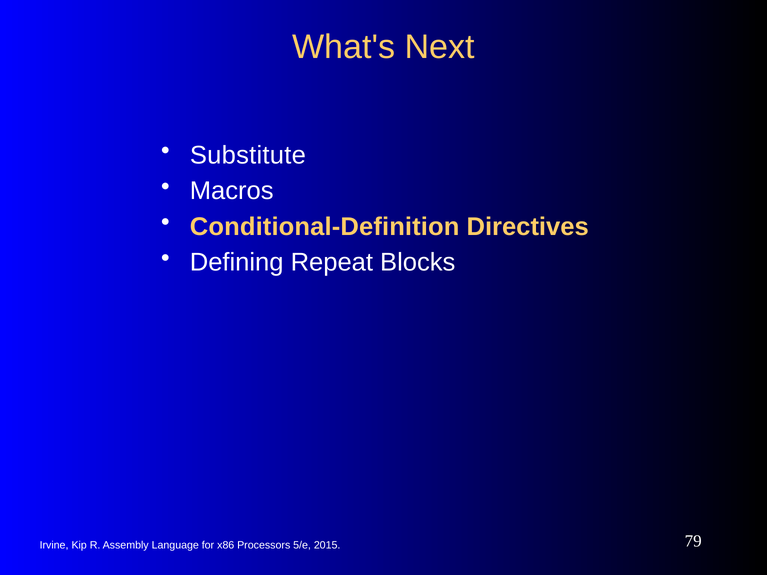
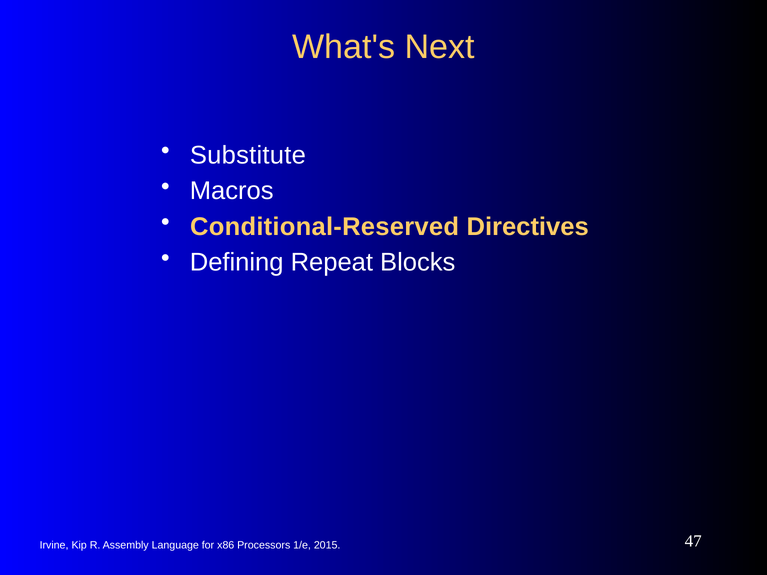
Conditional-Definition: Conditional-Definition -> Conditional-Reserved
5/e: 5/e -> 1/e
79: 79 -> 47
